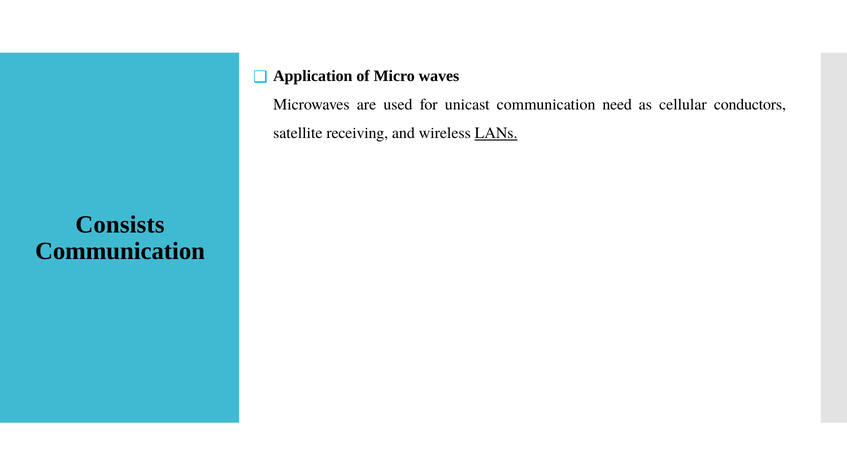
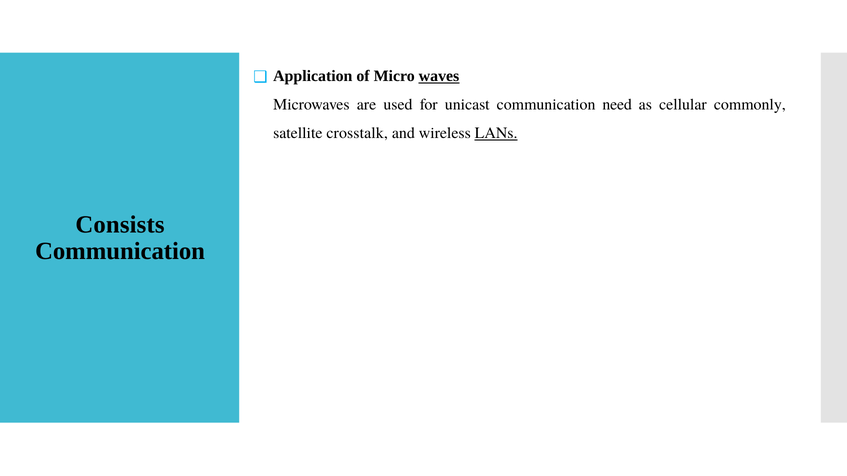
waves underline: none -> present
conductors: conductors -> commonly
receiving: receiving -> crosstalk
